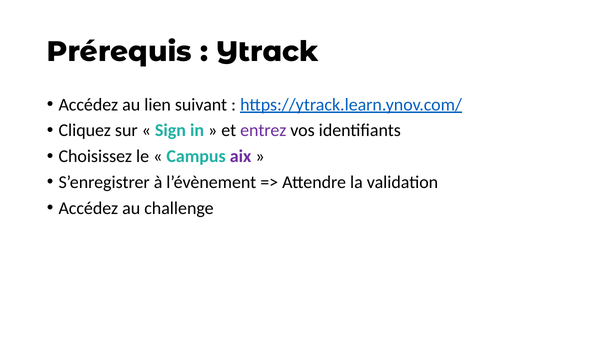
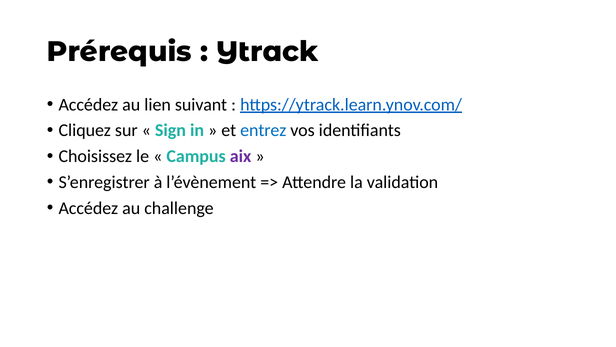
entrez colour: purple -> blue
